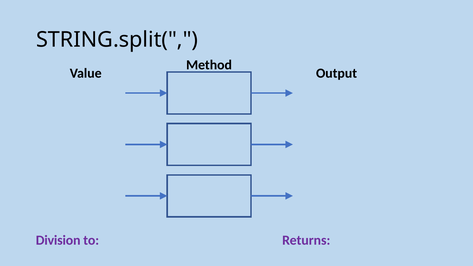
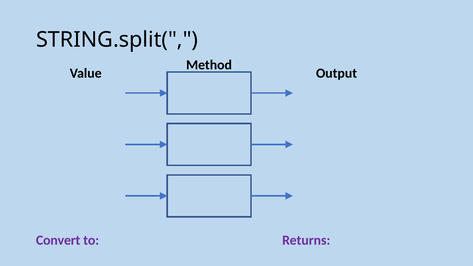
Division: Division -> Convert
